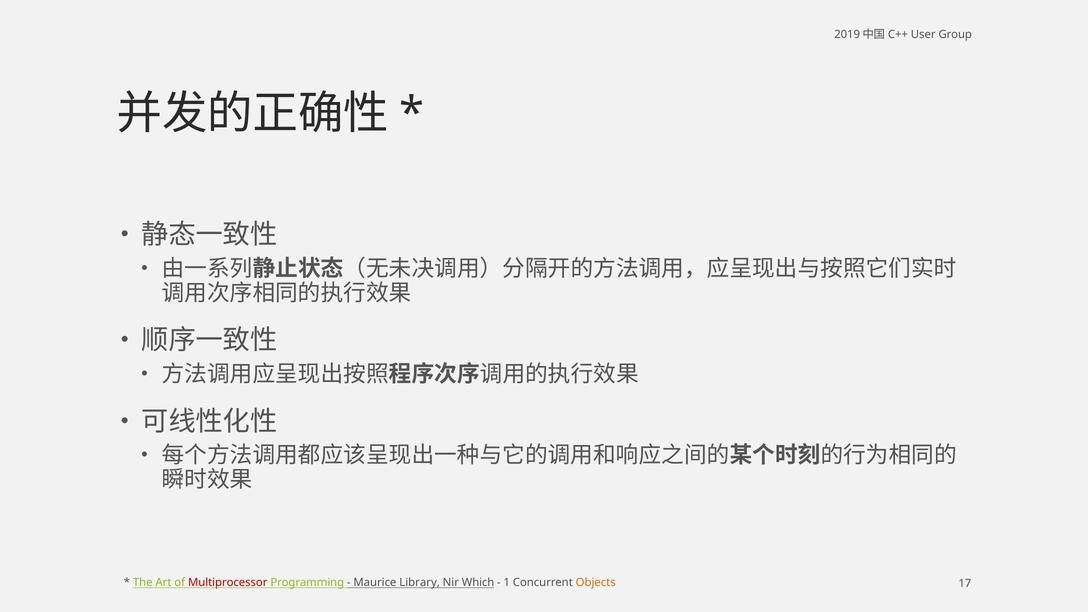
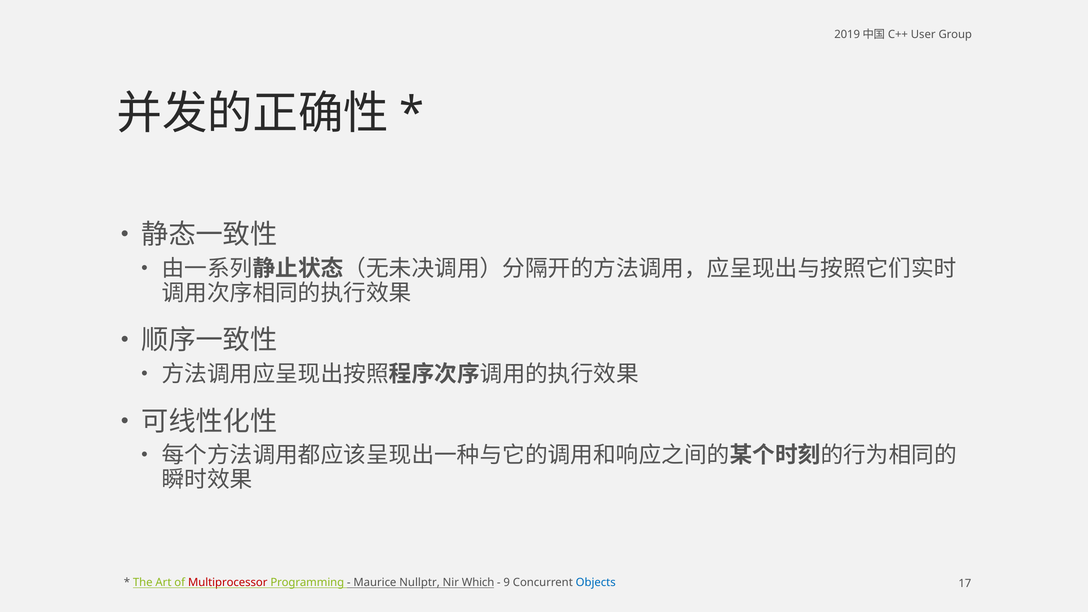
Library: Library -> Nullptr
1: 1 -> 9
Objects colour: orange -> blue
